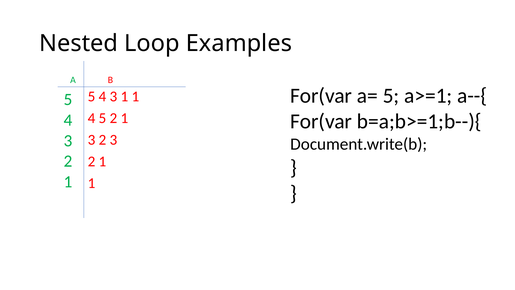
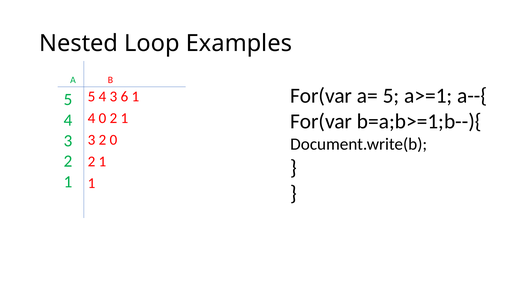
3 1: 1 -> 6
4 5: 5 -> 0
2 3: 3 -> 0
